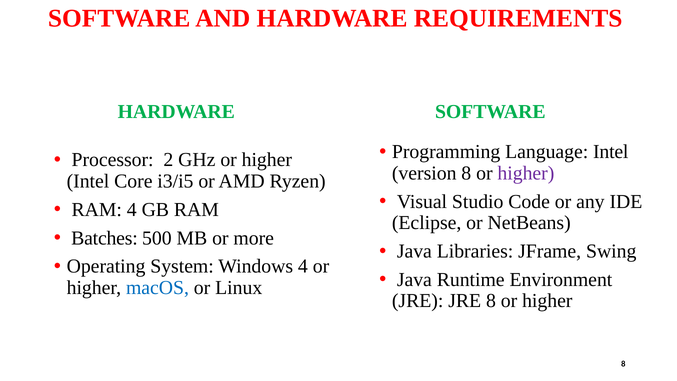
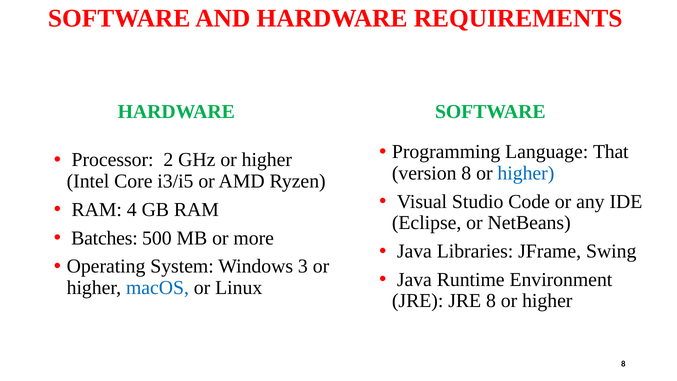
Language Intel: Intel -> That
higher at (526, 173) colour: purple -> blue
Windows 4: 4 -> 3
